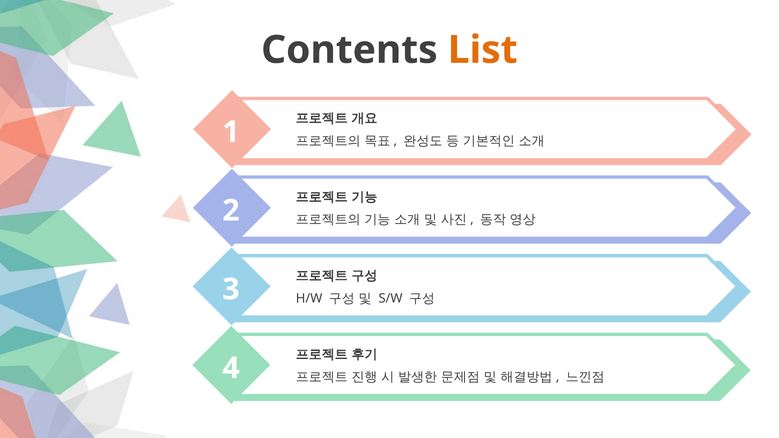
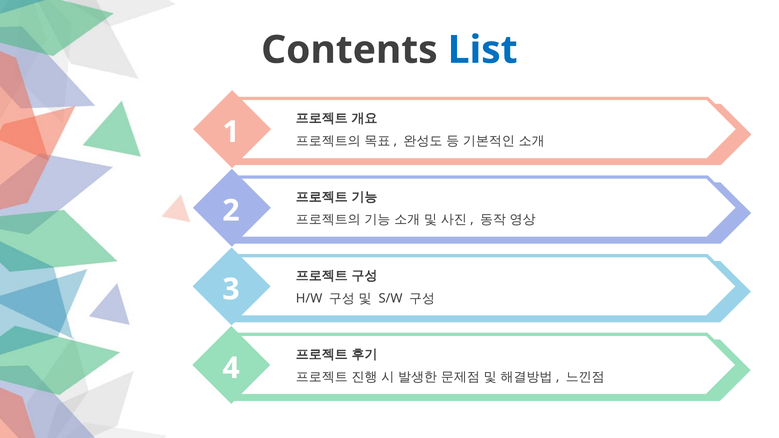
List colour: orange -> blue
